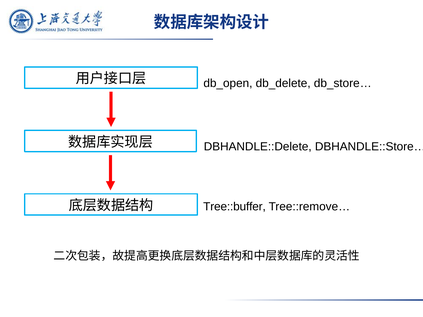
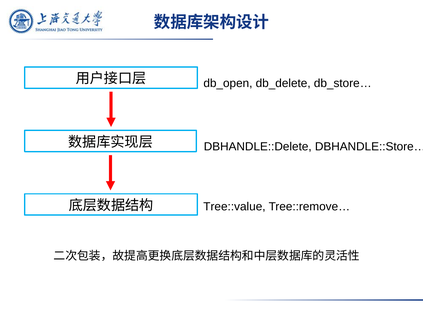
Tree::buffer: Tree::buffer -> Tree::value
